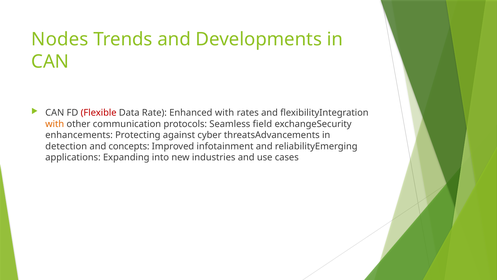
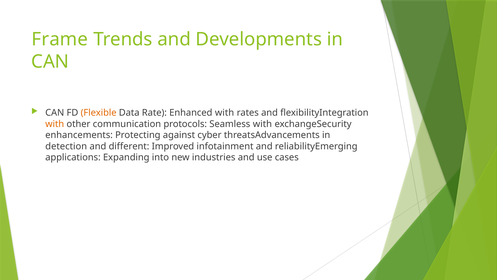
Nodes: Nodes -> Frame
Flexible colour: red -> orange
Seamless field: field -> with
concepts: concepts -> different
